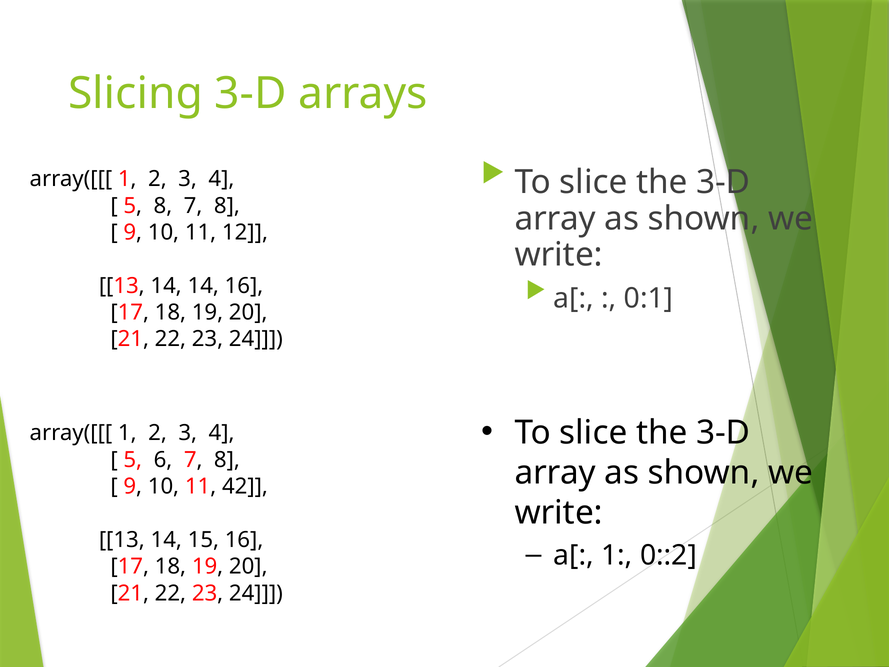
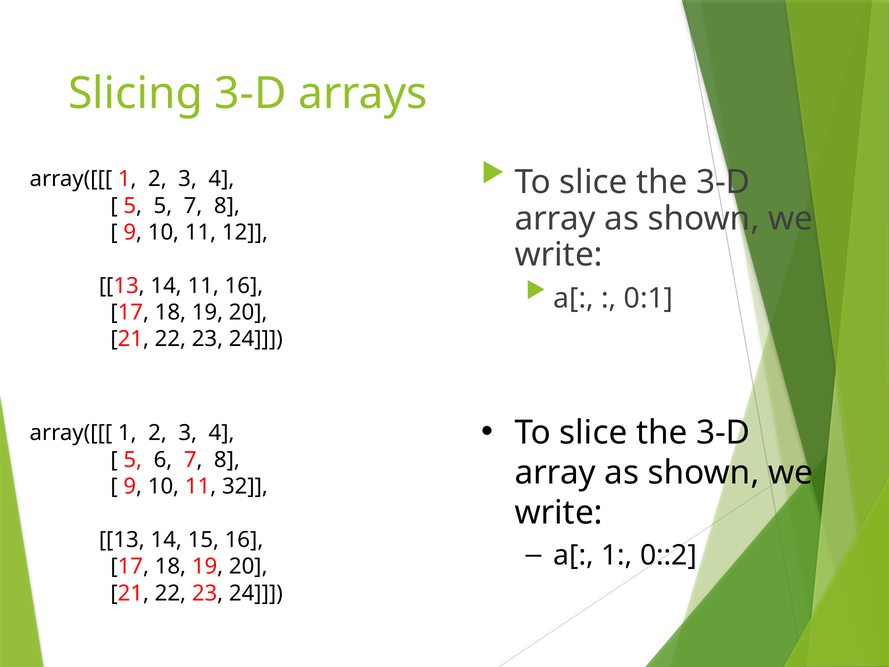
5 8: 8 -> 5
14 14: 14 -> 11
42: 42 -> 32
